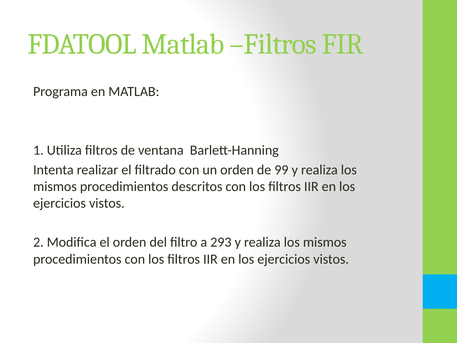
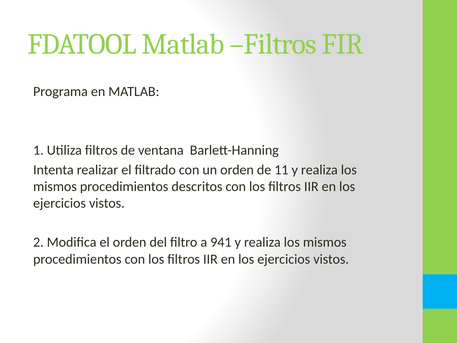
99: 99 -> 11
293: 293 -> 941
